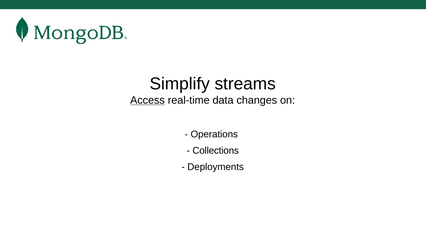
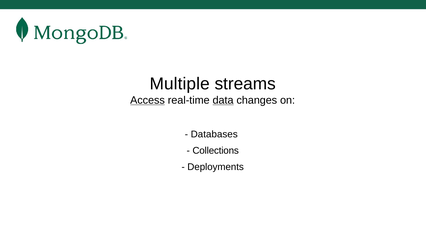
Simplify: Simplify -> Multiple
data underline: none -> present
Operations: Operations -> Databases
